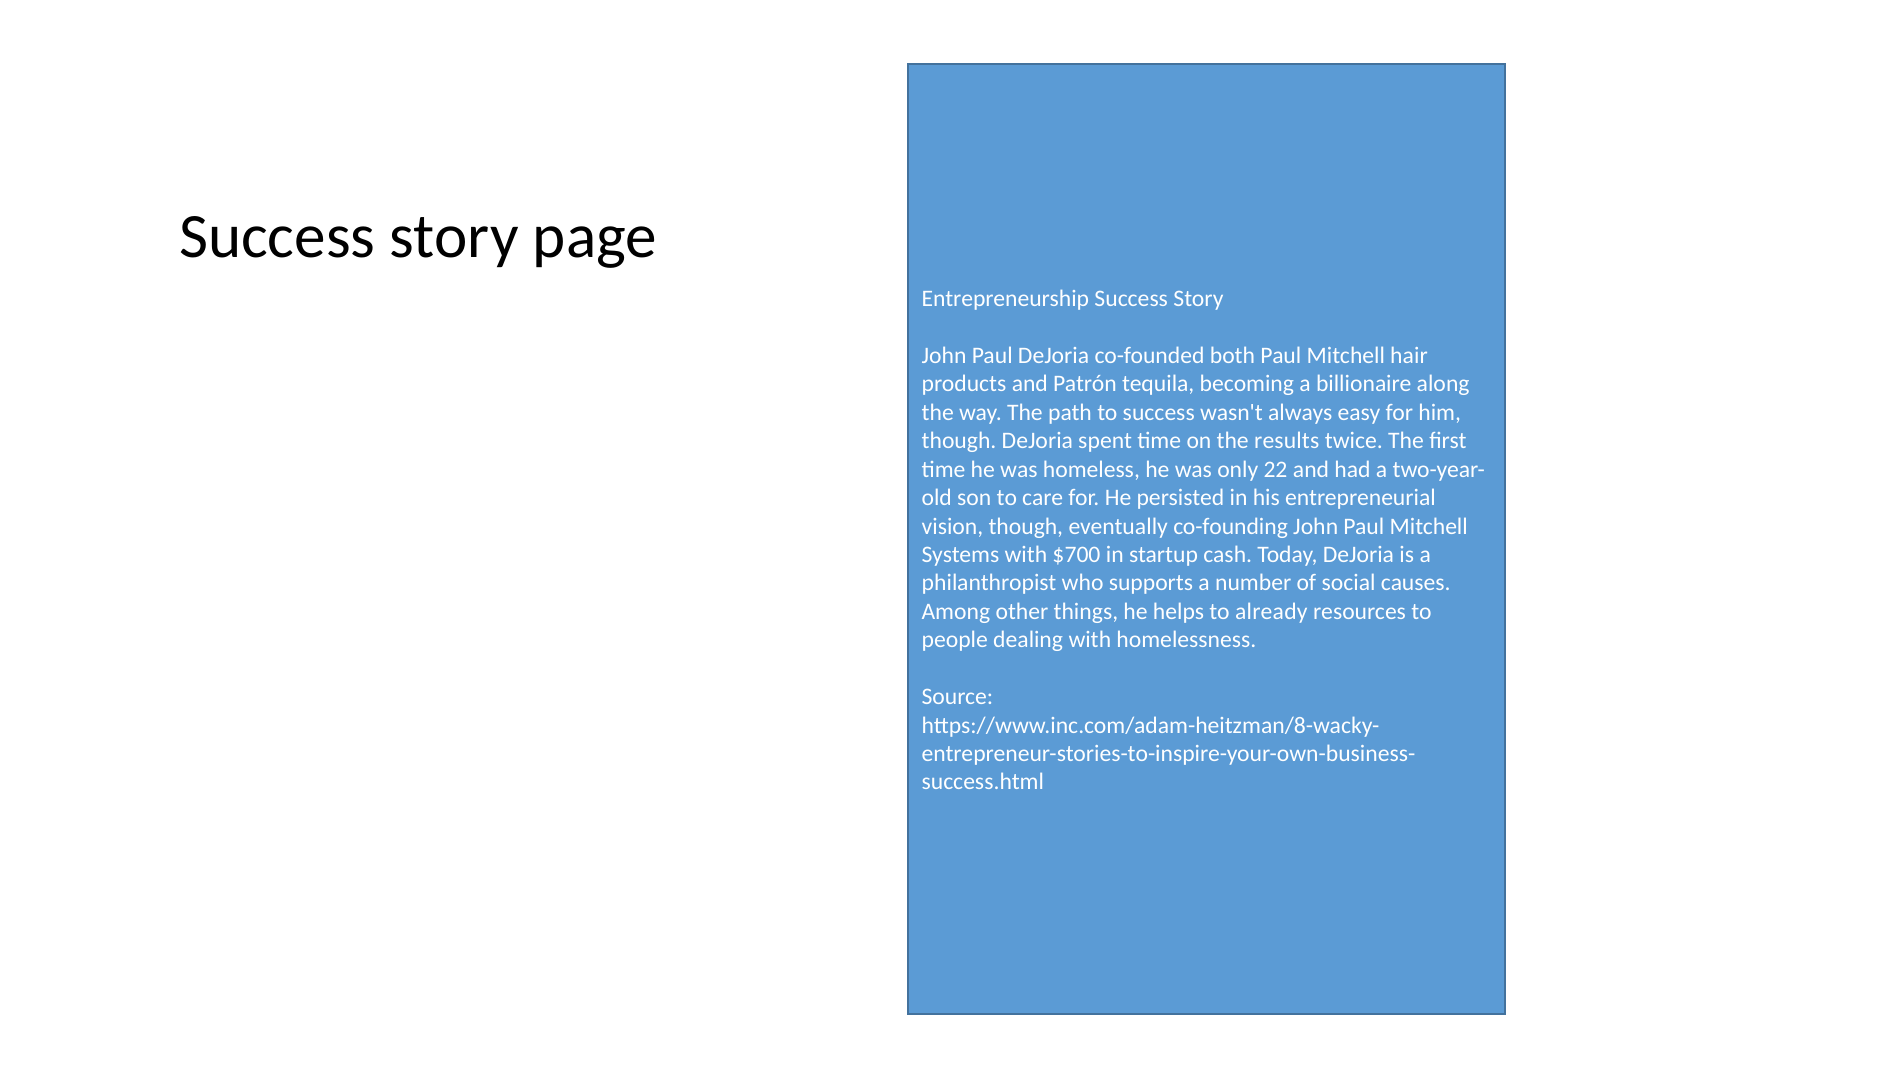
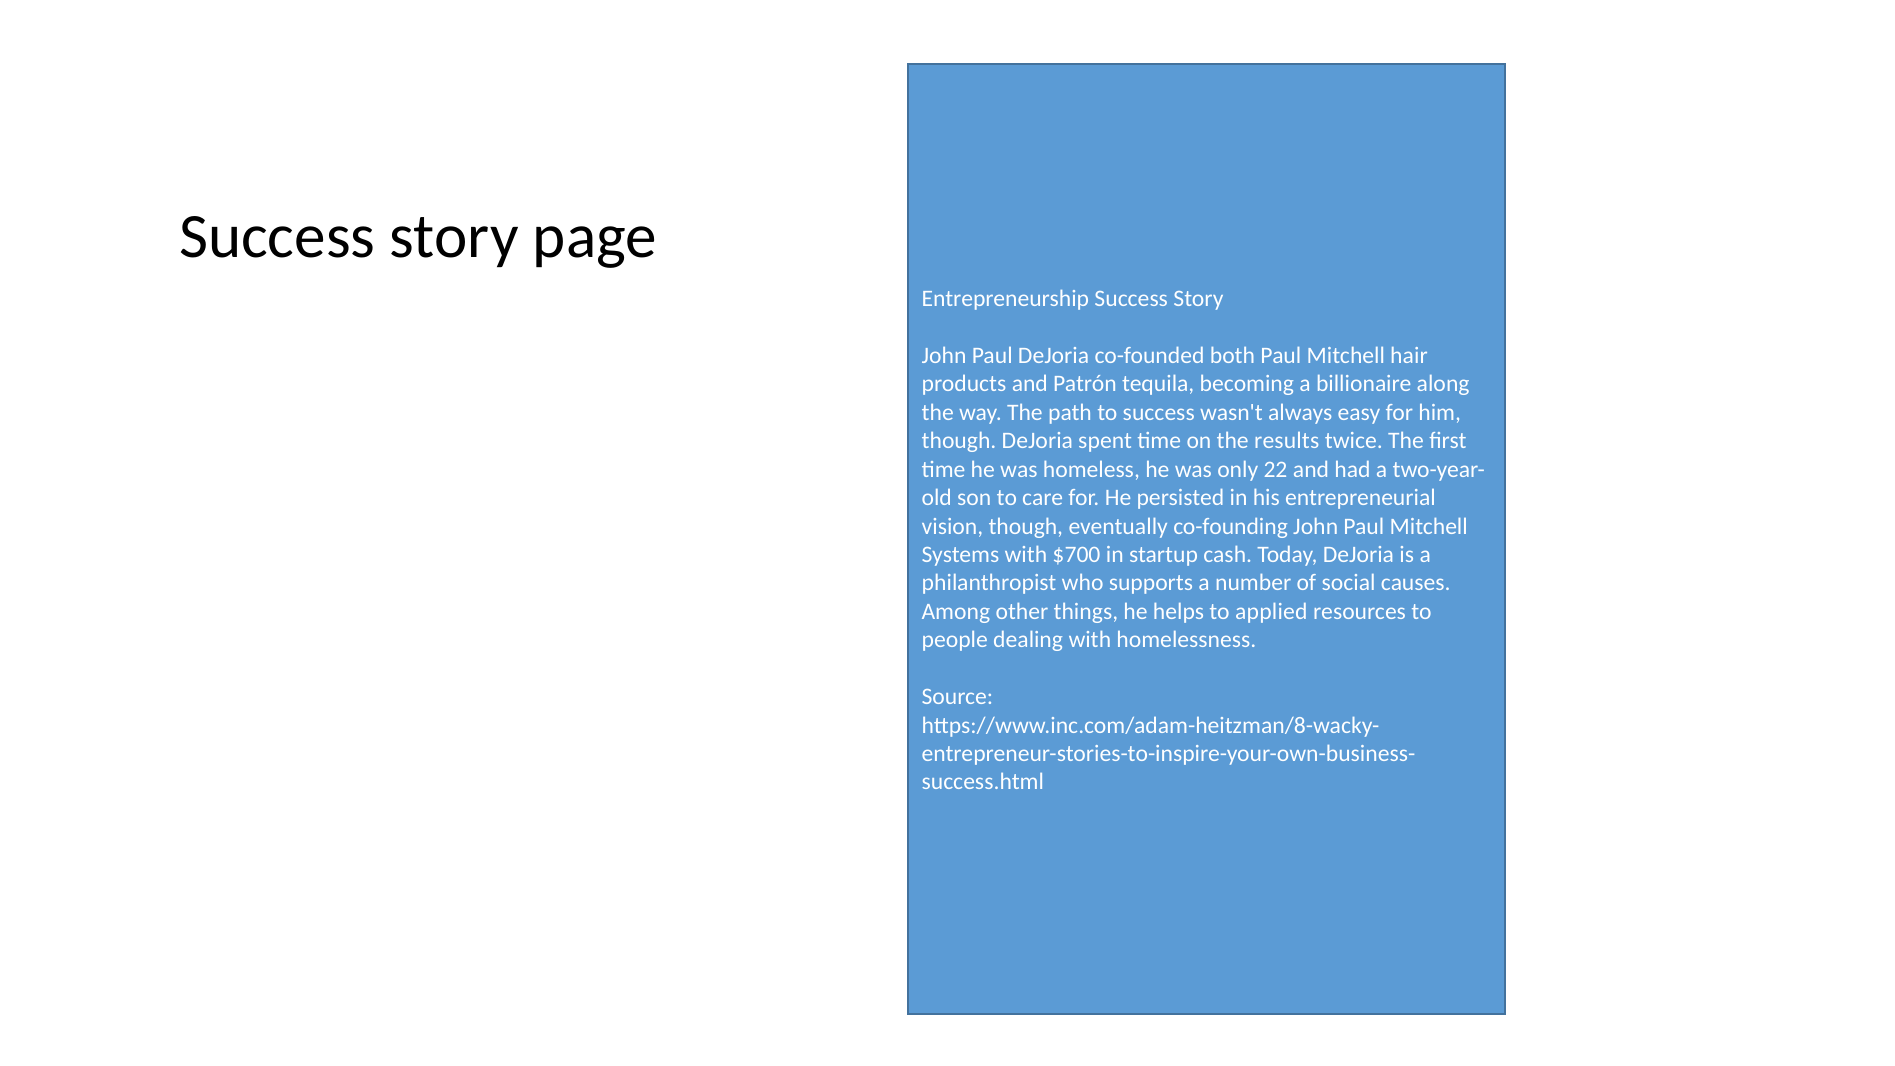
already: already -> applied
